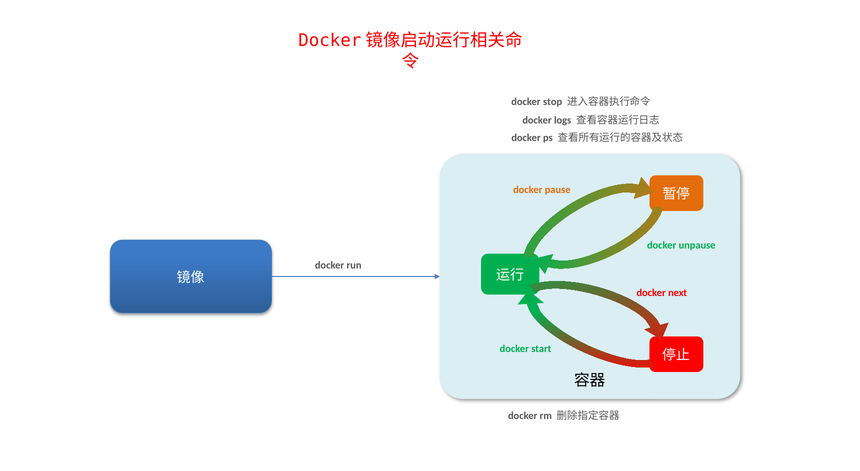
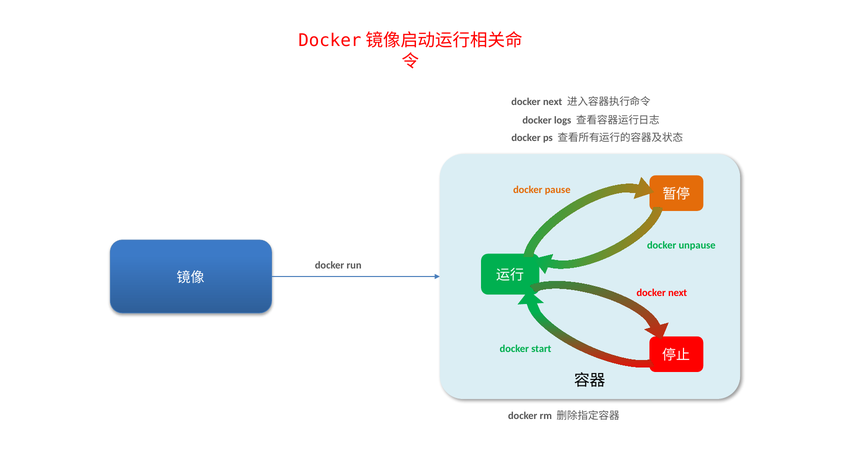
stop at (553, 102): stop -> next
